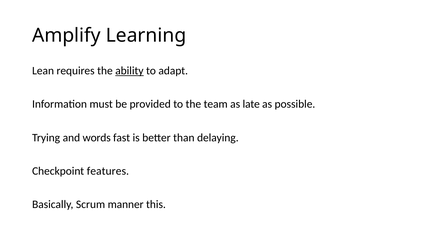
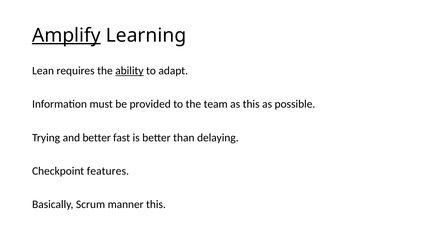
Amplify underline: none -> present
as late: late -> this
and words: words -> better
